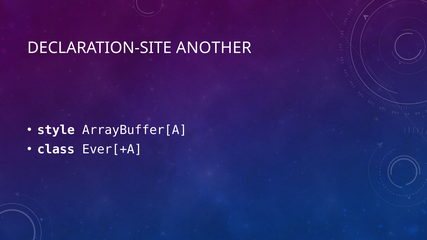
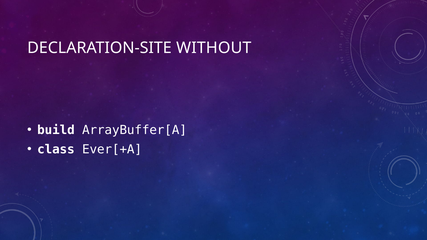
ANOTHER: ANOTHER -> WITHOUT
style: style -> build
